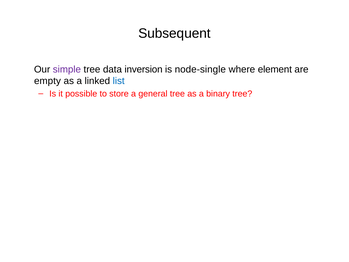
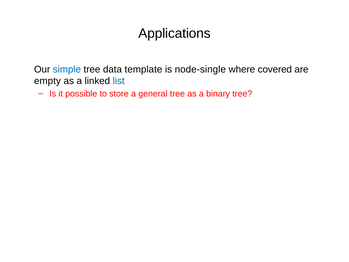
Subsequent: Subsequent -> Applications
simple colour: purple -> blue
inversion: inversion -> template
element: element -> covered
